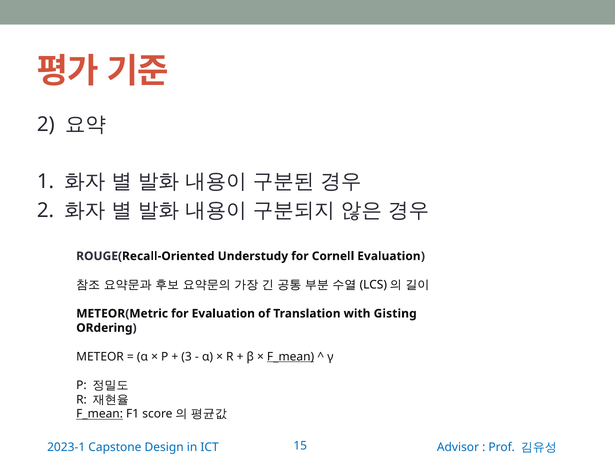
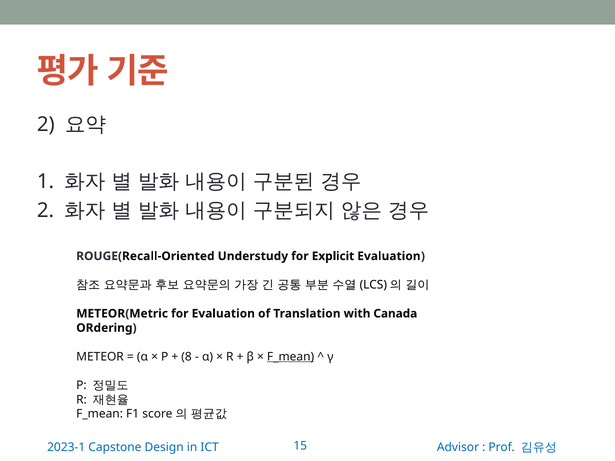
Cornell: Cornell -> Explicit
Gisting: Gisting -> Canada
3: 3 -> 8
F_mean at (100, 414) underline: present -> none
